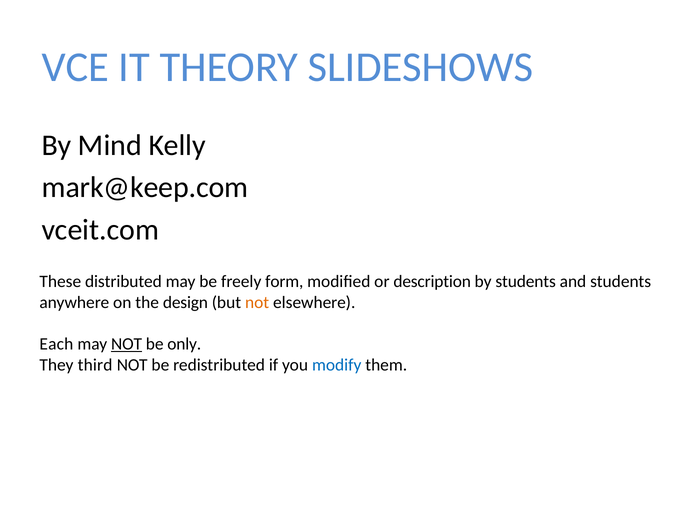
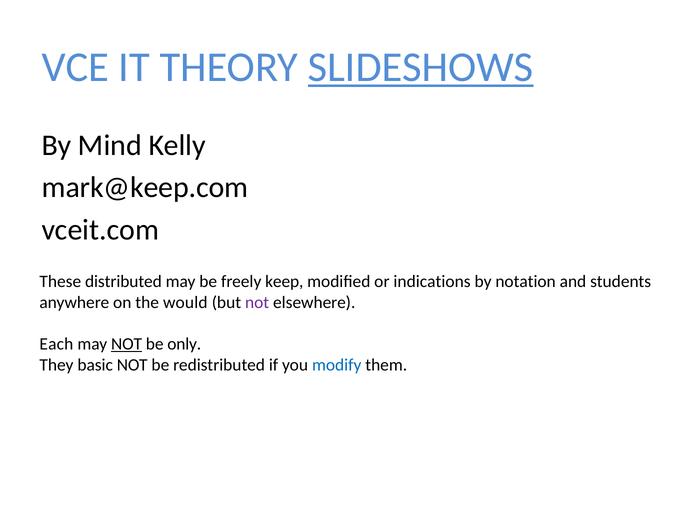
SLIDESHOWS underline: none -> present
form: form -> keep
description: description -> indications
by students: students -> notation
design: design -> would
not at (257, 302) colour: orange -> purple
third: third -> basic
